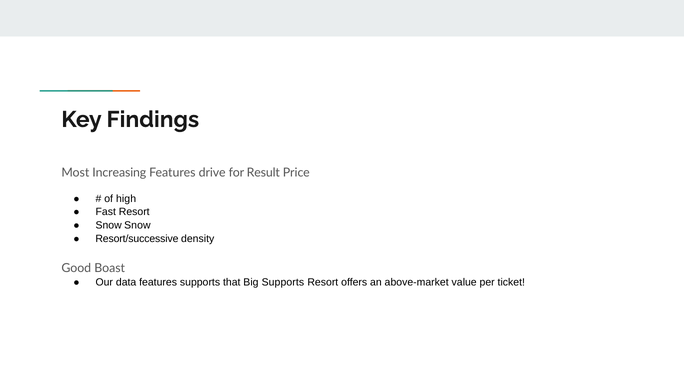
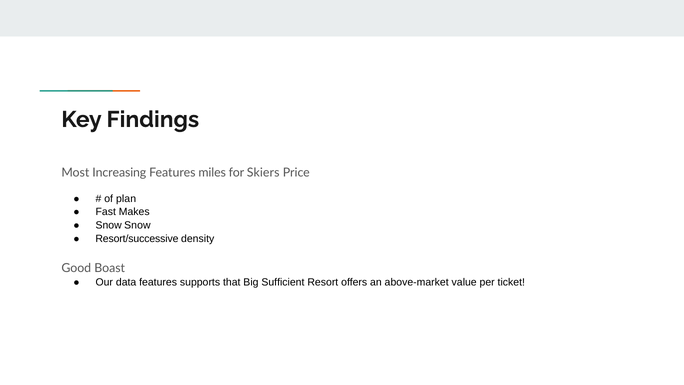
drive: drive -> miles
Result: Result -> Skiers
high: high -> plan
Fast Resort: Resort -> Makes
Big Supports: Supports -> Sufficient
